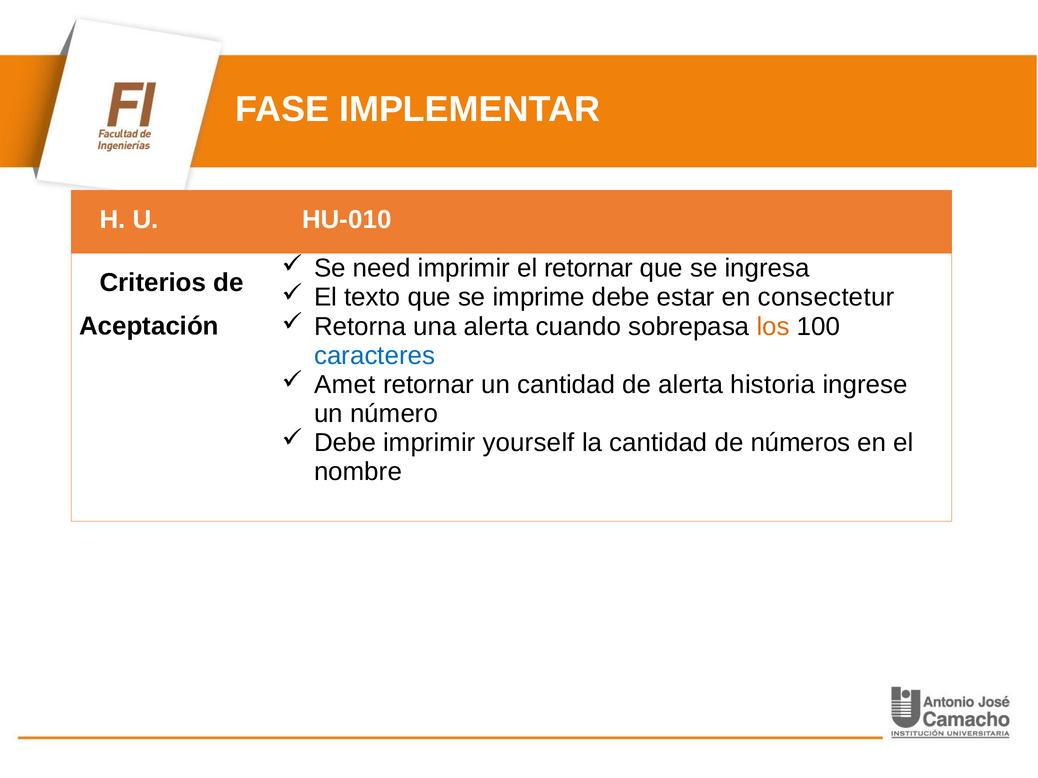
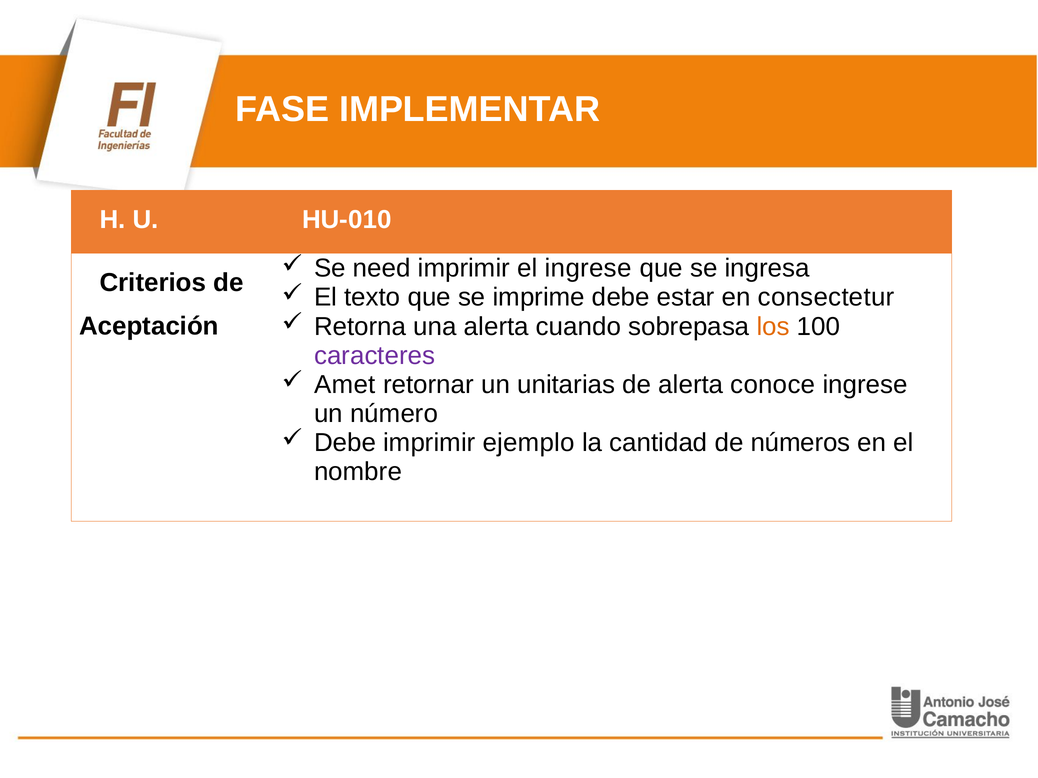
el retornar: retornar -> ingrese
caracteres colour: blue -> purple
un cantidad: cantidad -> unitarias
historia: historia -> conoce
yourself: yourself -> ejemplo
